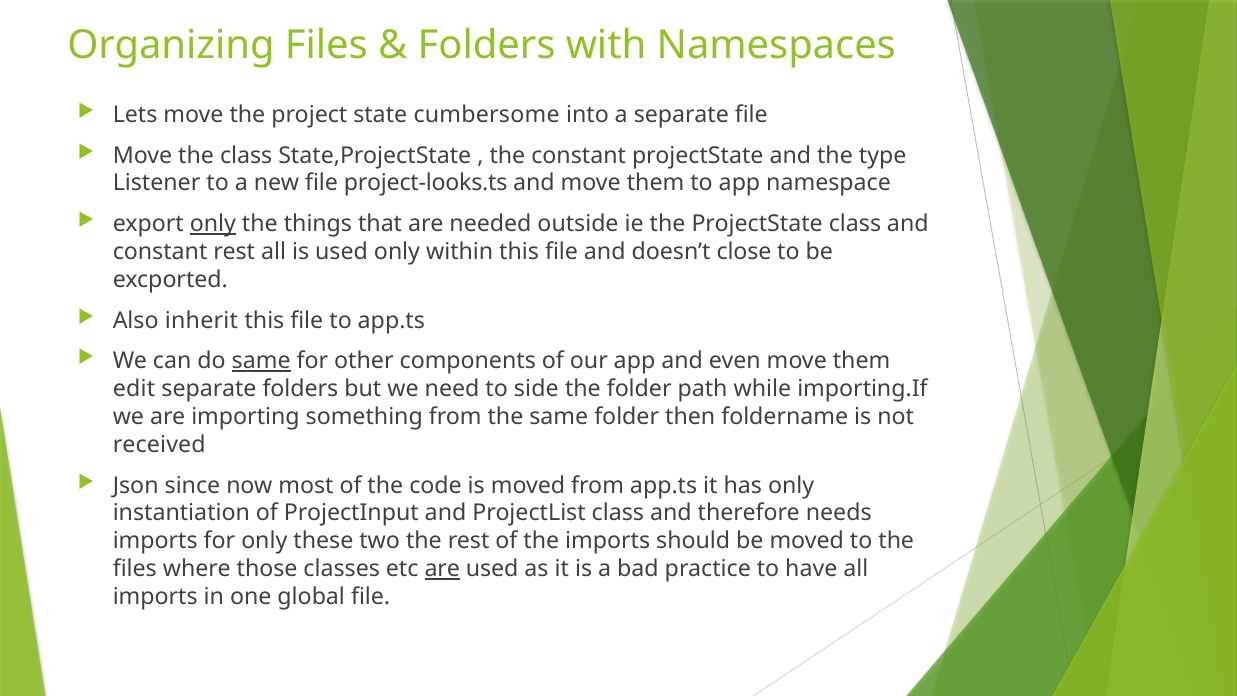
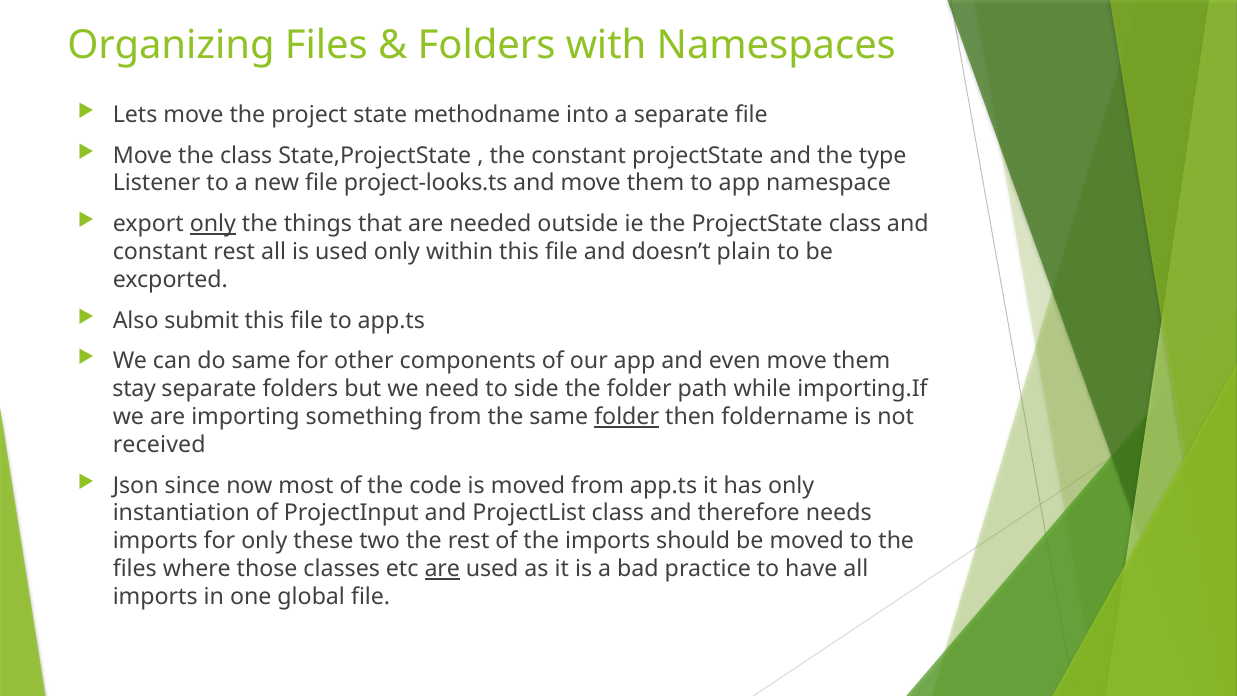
cumbersome: cumbersome -> methodname
close: close -> plain
inherit: inherit -> submit
same at (261, 361) underline: present -> none
edit: edit -> stay
folder at (627, 417) underline: none -> present
